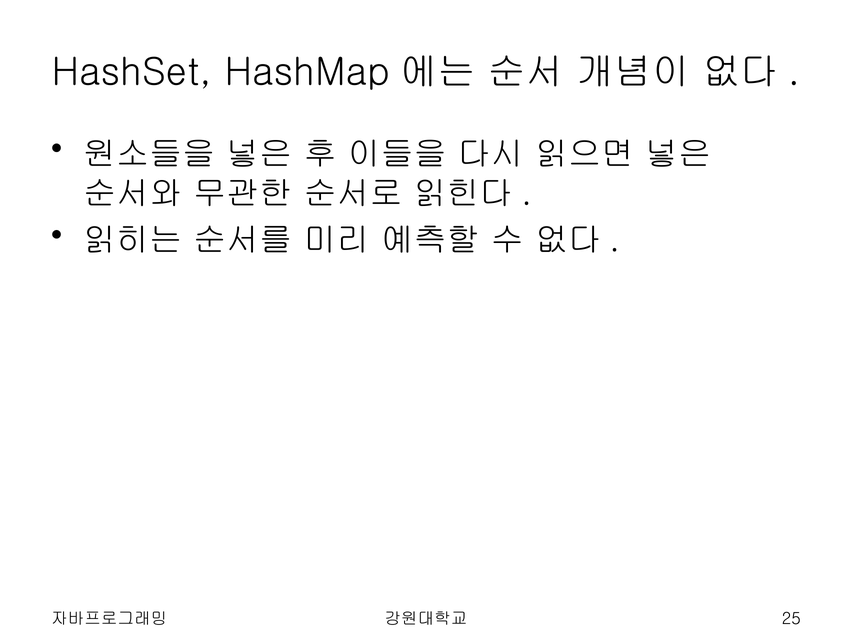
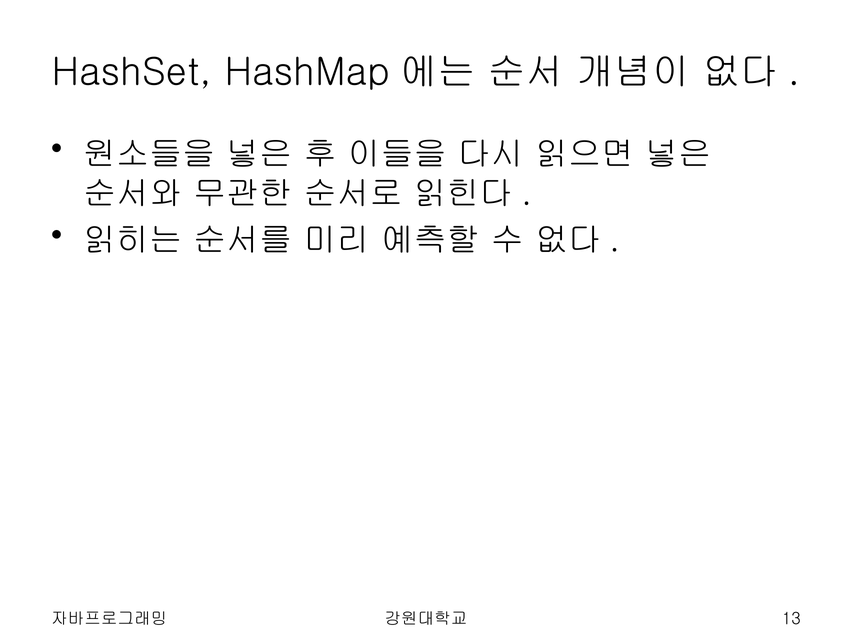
25: 25 -> 13
